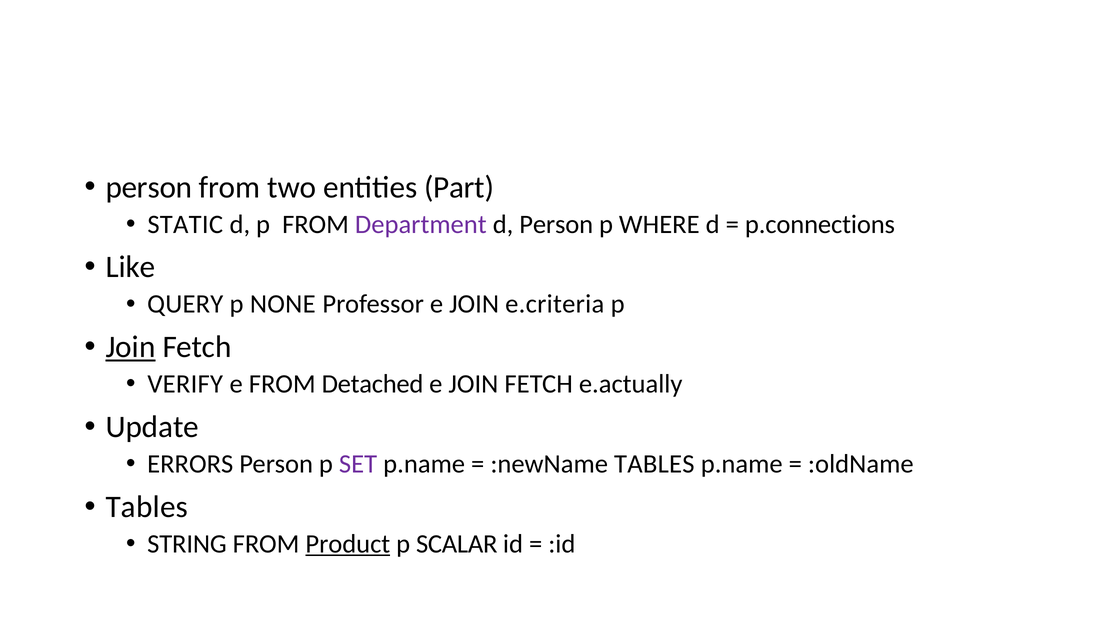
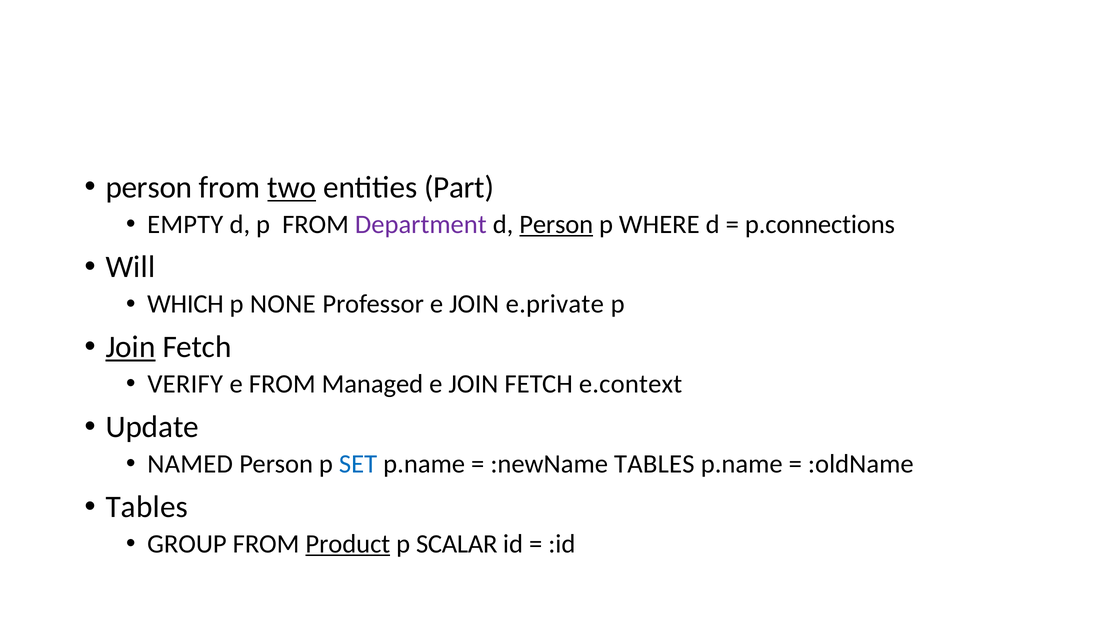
two underline: none -> present
STATIC: STATIC -> EMPTY
Person at (556, 224) underline: none -> present
Like: Like -> Will
QUERY: QUERY -> WHICH
e.criteria: e.criteria -> e.private
Detached: Detached -> Managed
e.actually: e.actually -> e.context
ERRORS: ERRORS -> NAMED
SET colour: purple -> blue
STRING: STRING -> GROUP
